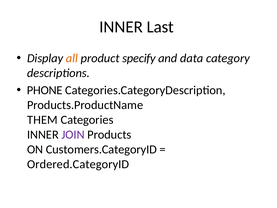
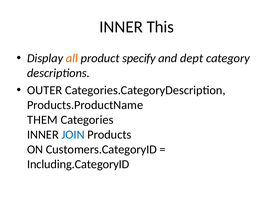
Last: Last -> This
data: data -> dept
PHONE: PHONE -> OUTER
JOIN colour: purple -> blue
Ordered.CategoryID: Ordered.CategoryID -> Including.CategoryID
